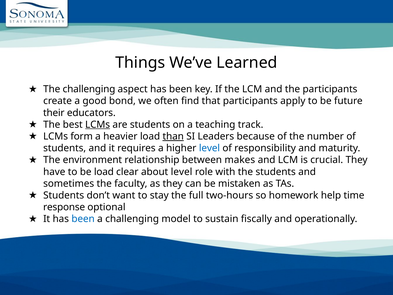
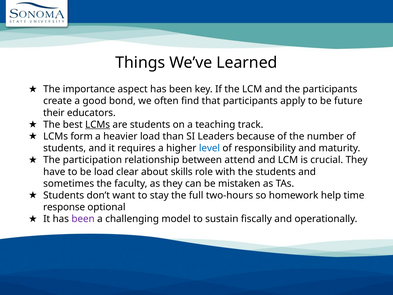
The challenging: challenging -> importance
than underline: present -> none
environment: environment -> participation
makes: makes -> attend
about level: level -> skills
been at (83, 219) colour: blue -> purple
